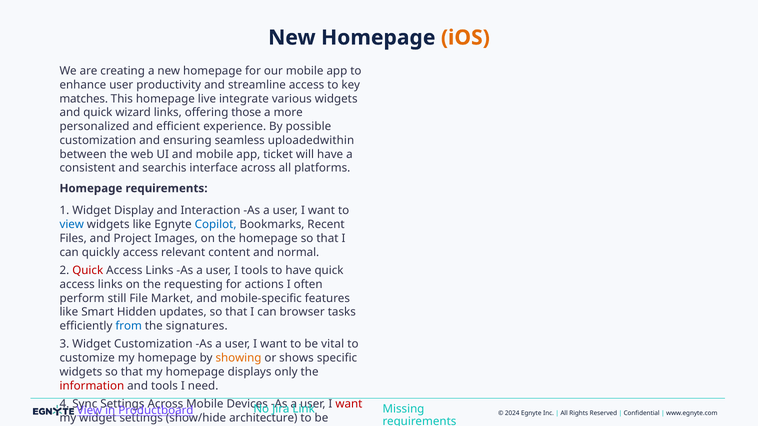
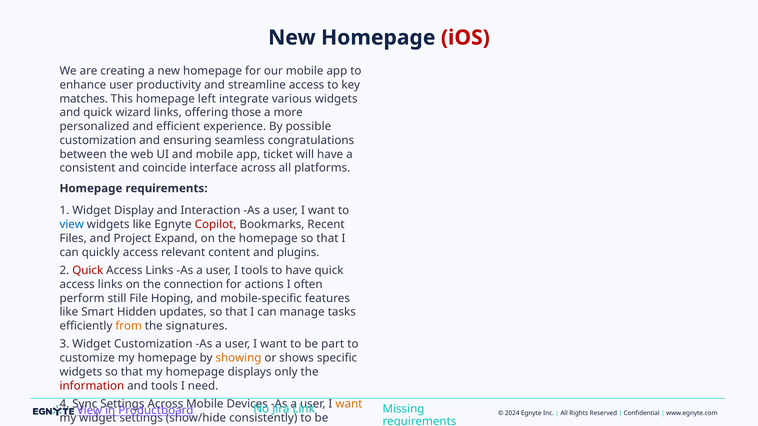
iOS colour: orange -> red
live: live -> left
uploadedwithin: uploadedwithin -> congratulations
searchis: searchis -> coincide
Copilot colour: blue -> red
Images: Images -> Expand
normal: normal -> plugins
requesting: requesting -> connection
Market: Market -> Hoping
browser: browser -> manage
from colour: blue -> orange
vital: vital -> part
want at (349, 404) colour: red -> orange
architecture: architecture -> consistently
